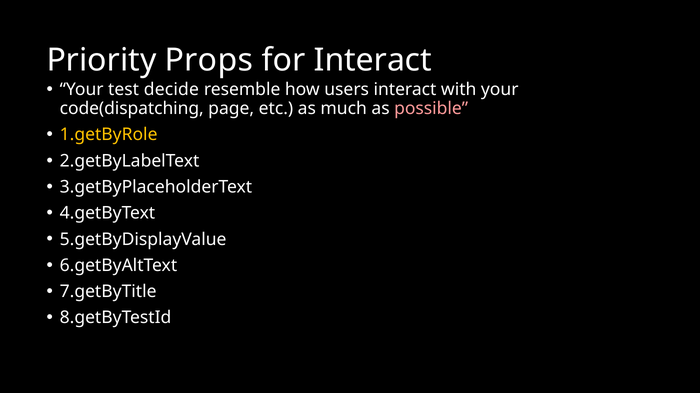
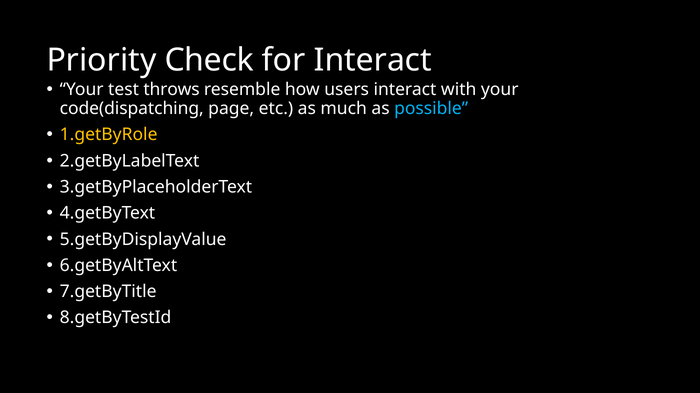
Props: Props -> Check
decide: decide -> throws
possible colour: pink -> light blue
